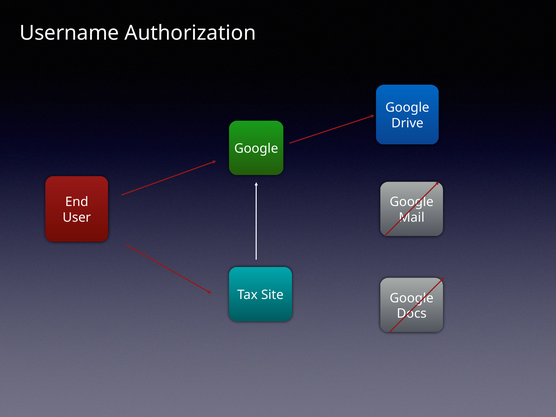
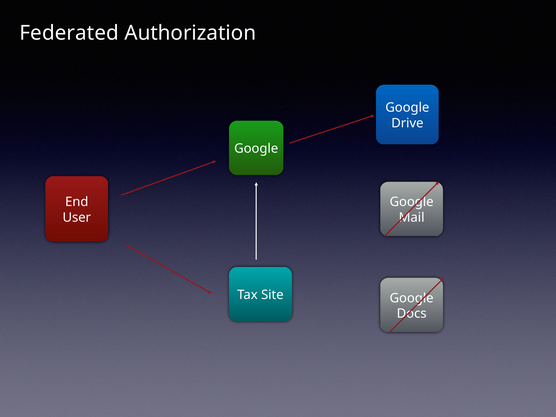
Username: Username -> Federated
